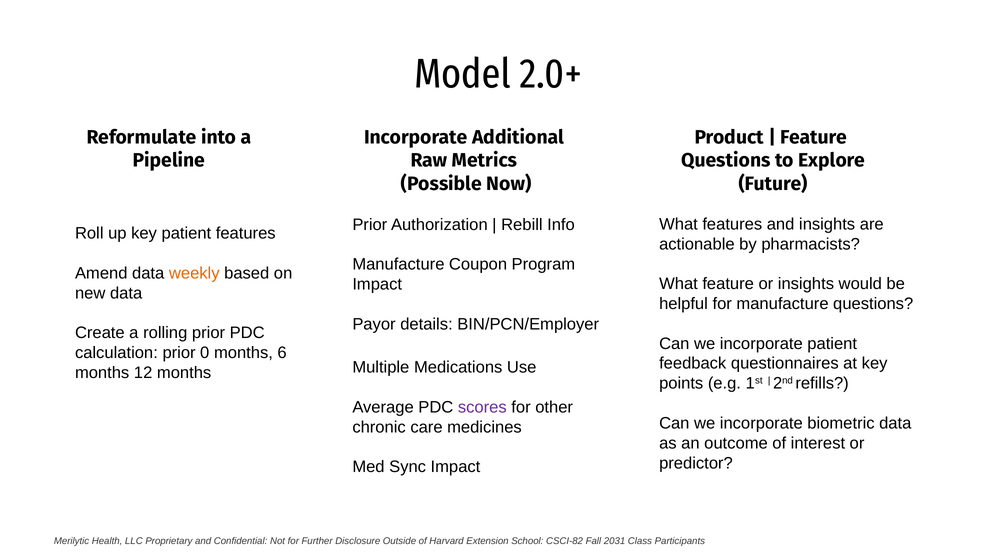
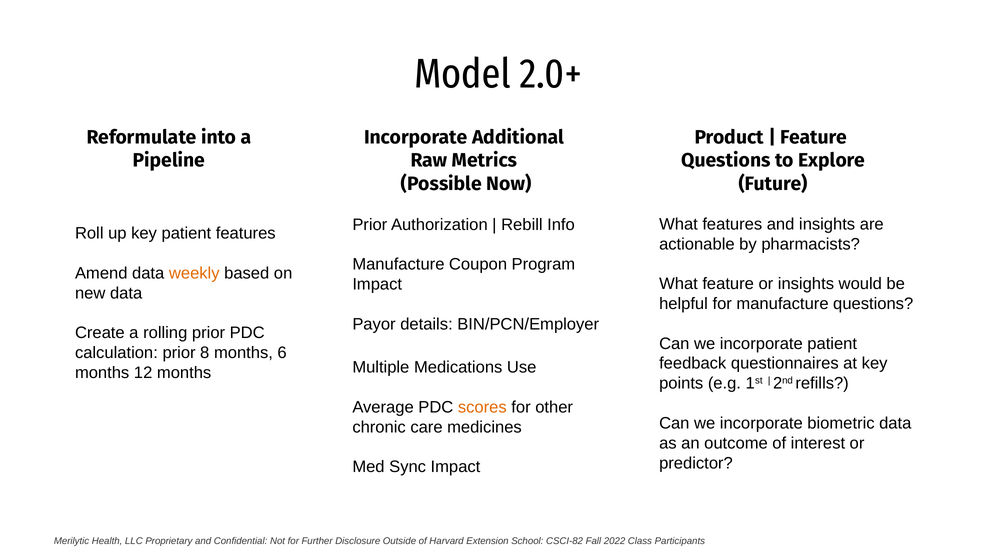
0: 0 -> 8
scores colour: purple -> orange
2031: 2031 -> 2022
